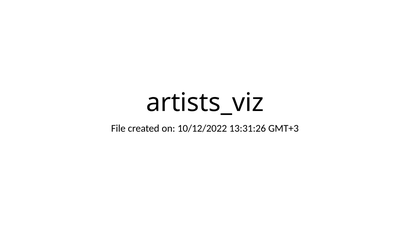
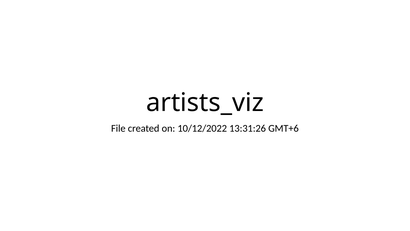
GMT+3: GMT+3 -> GMT+6
